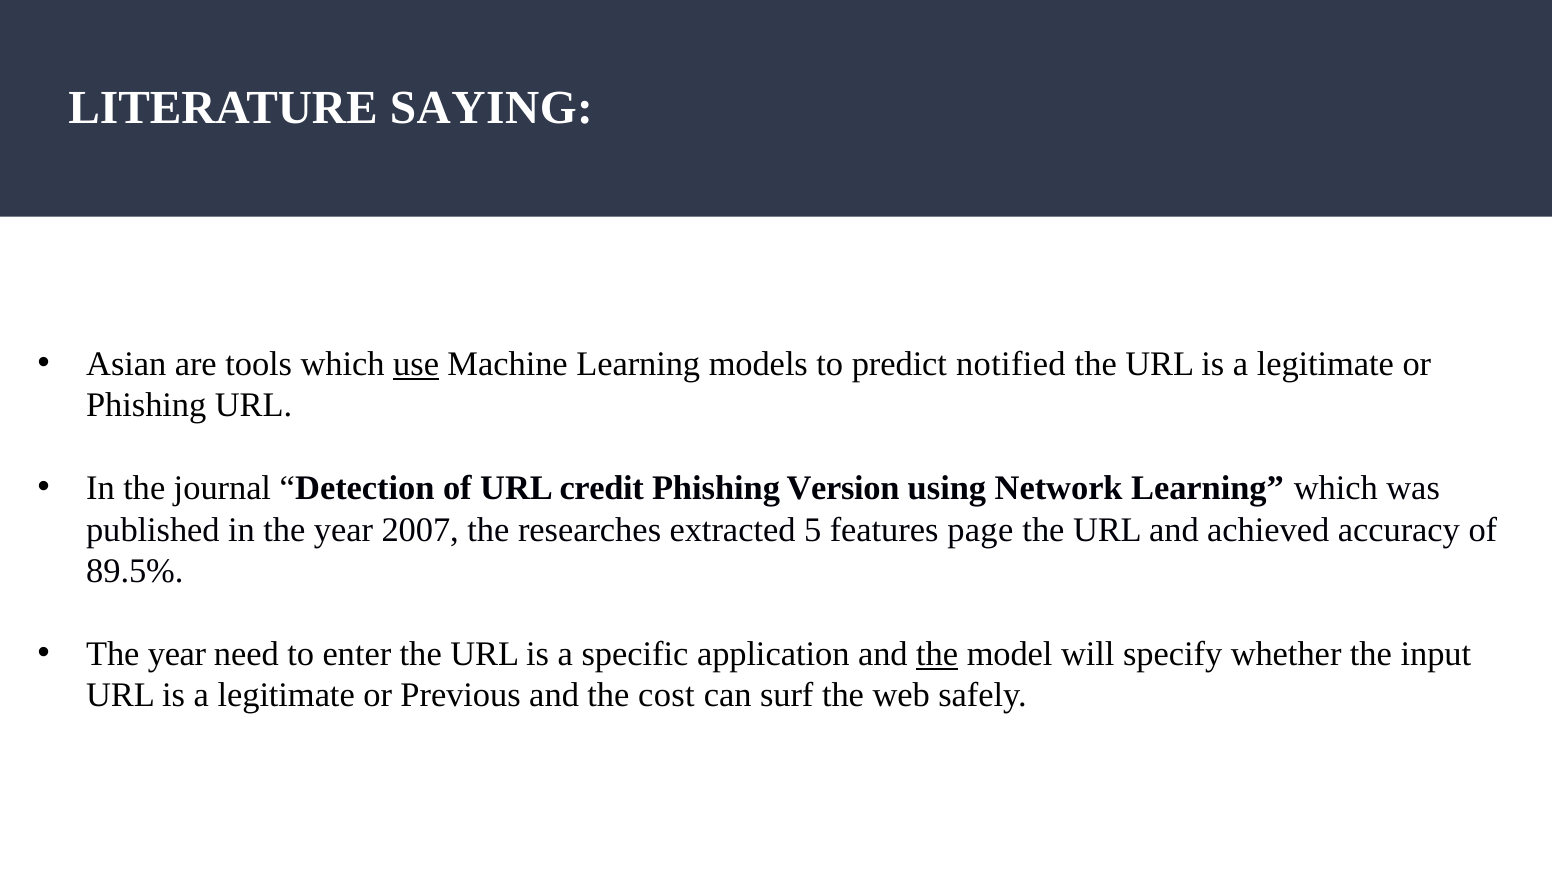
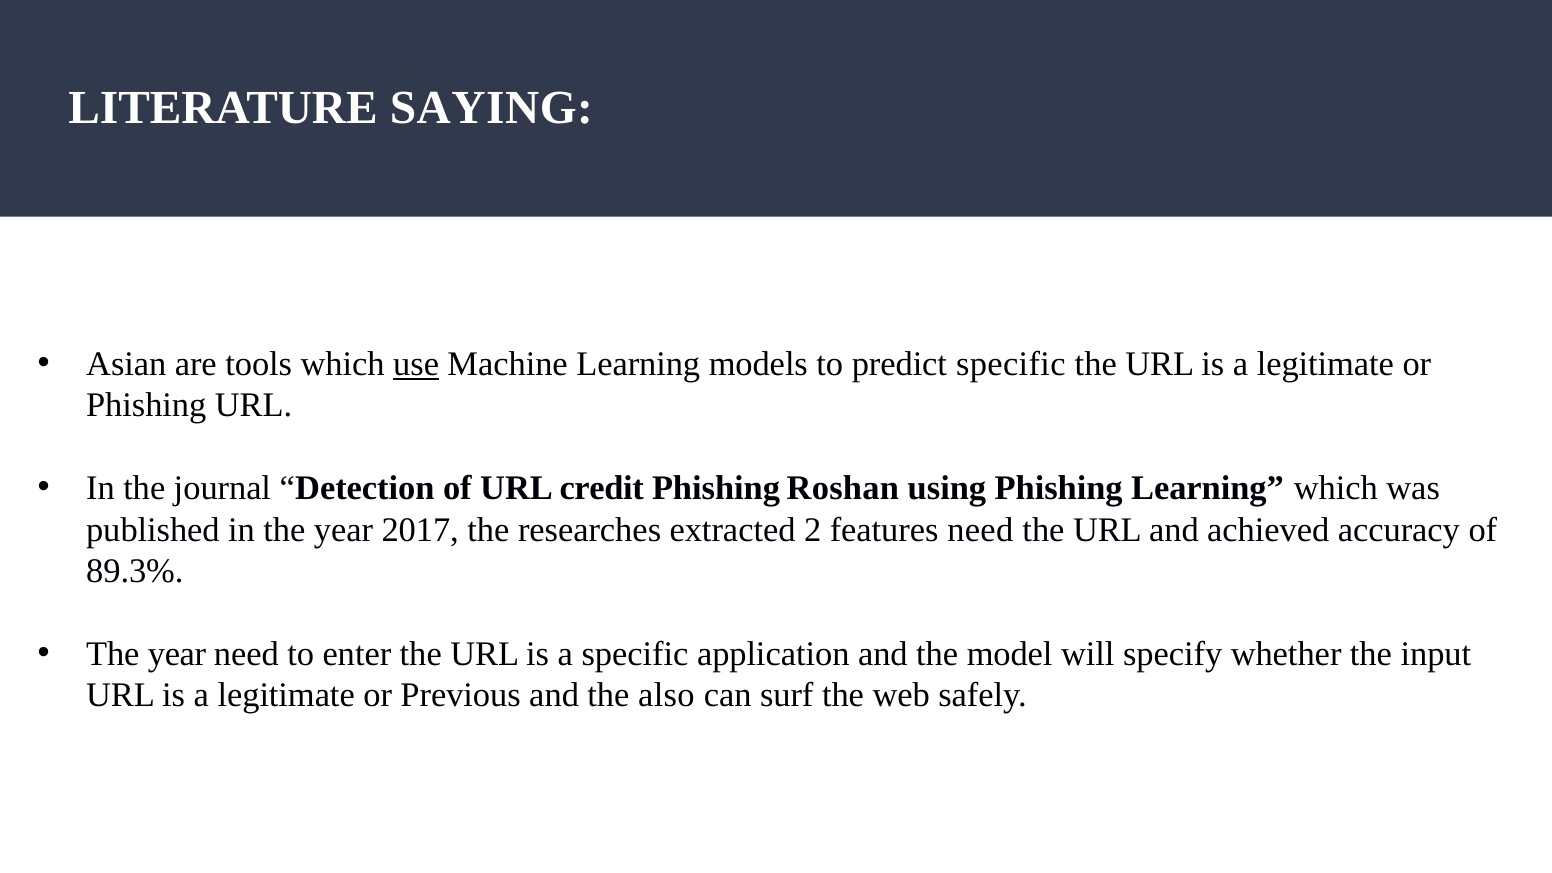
predict notified: notified -> specific
Version: Version -> Roshan
using Network: Network -> Phishing
2007: 2007 -> 2017
5: 5 -> 2
features page: page -> need
89.5%: 89.5% -> 89.3%
the at (937, 654) underline: present -> none
cost: cost -> also
